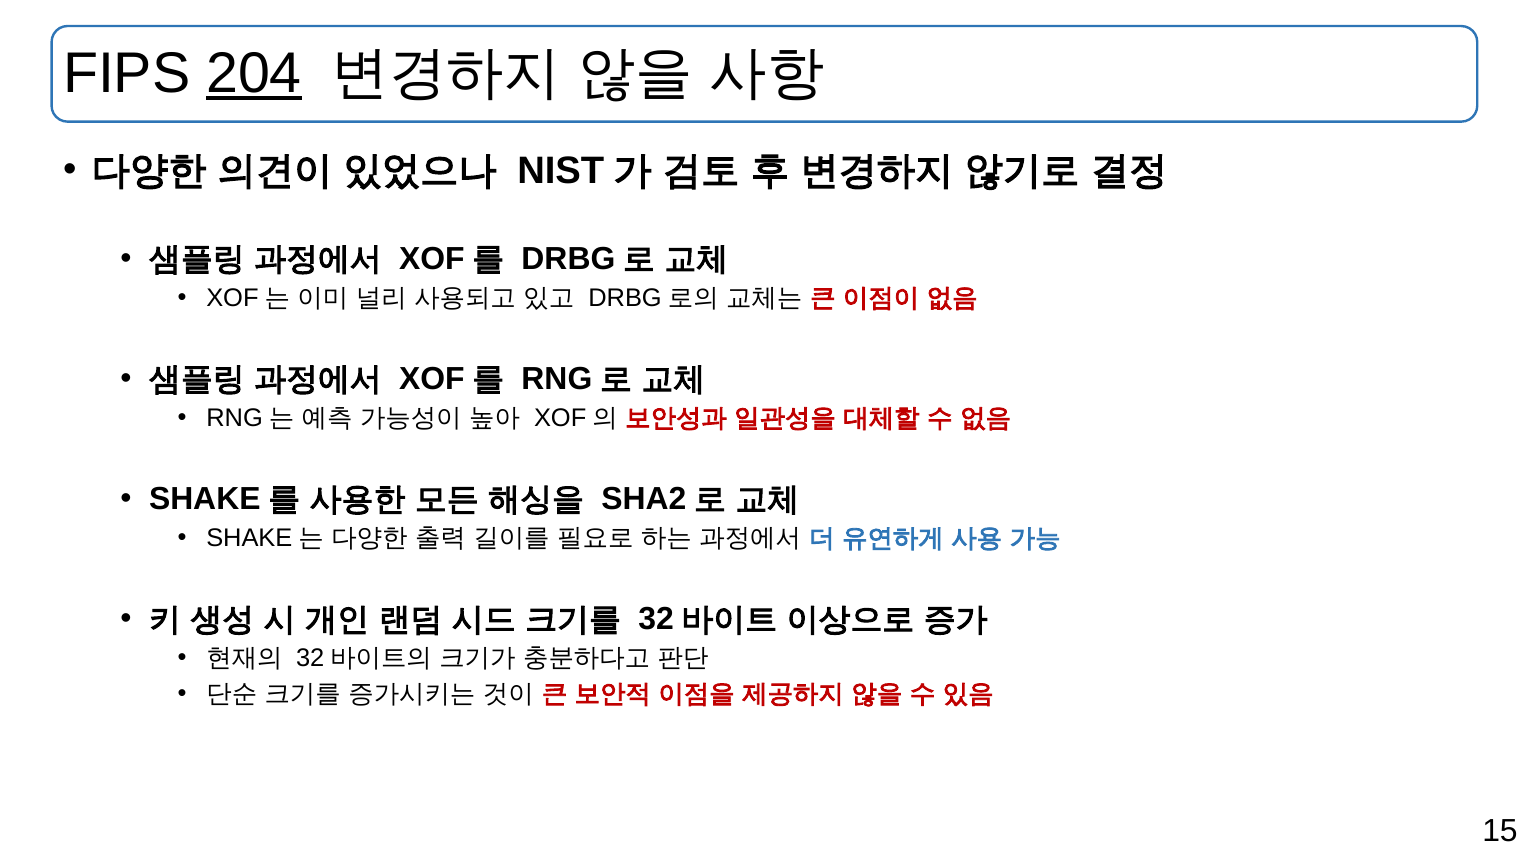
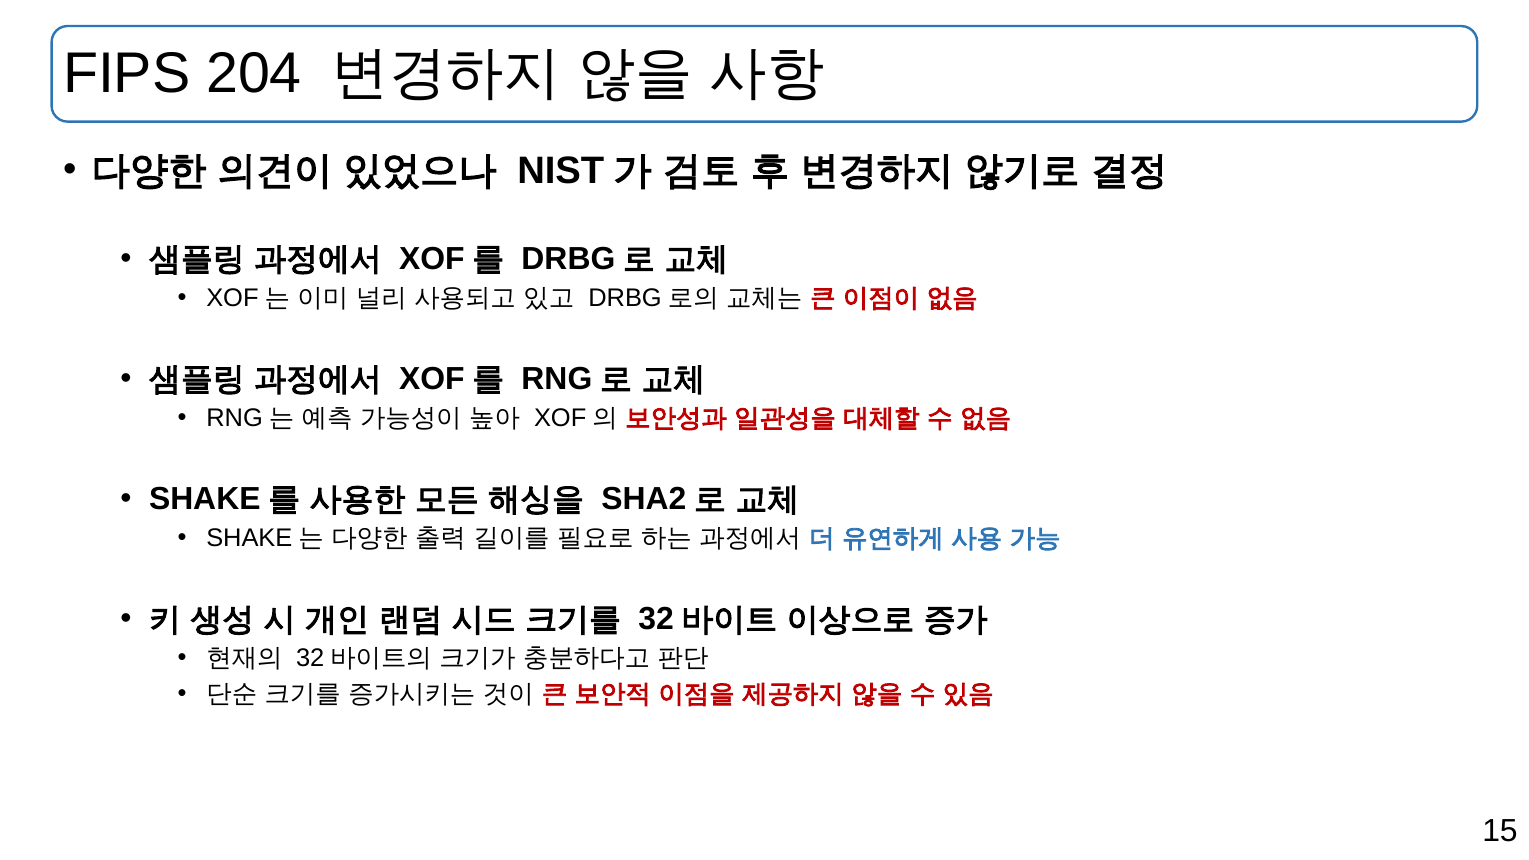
204 underline: present -> none
